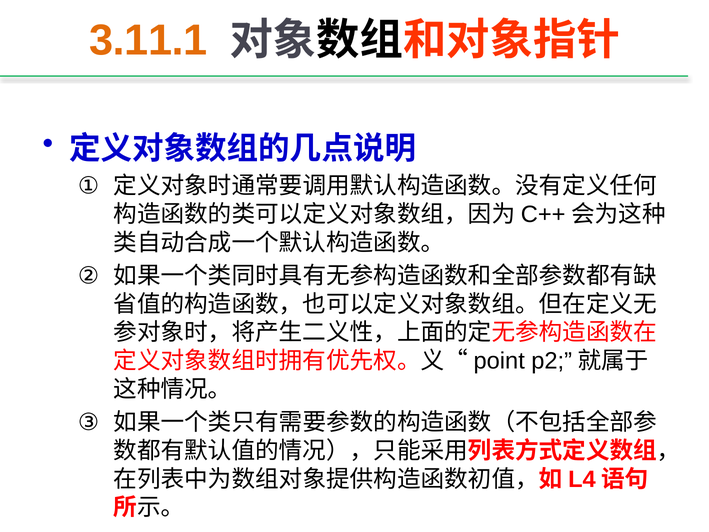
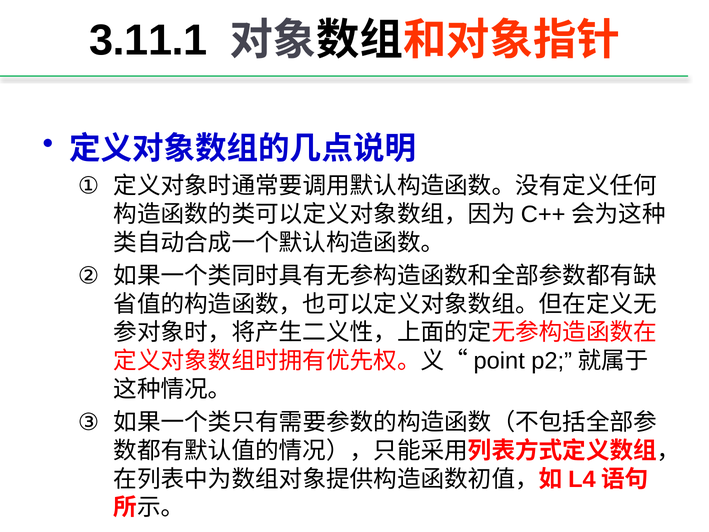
3.11.1 colour: orange -> black
